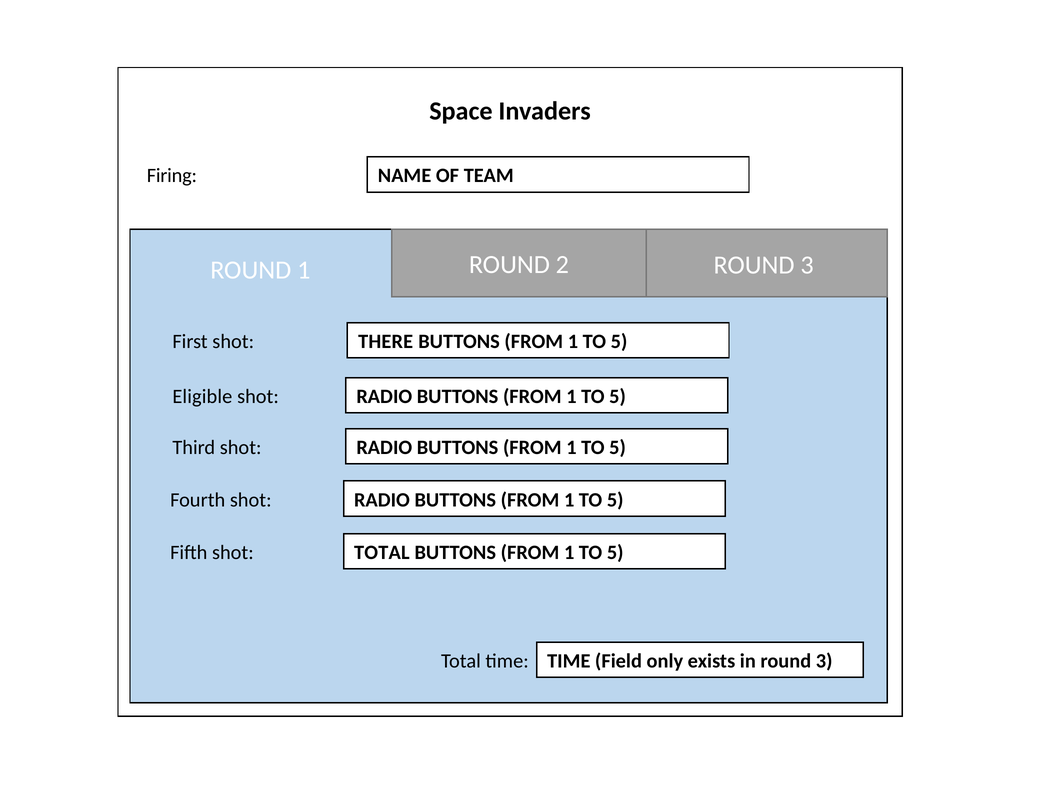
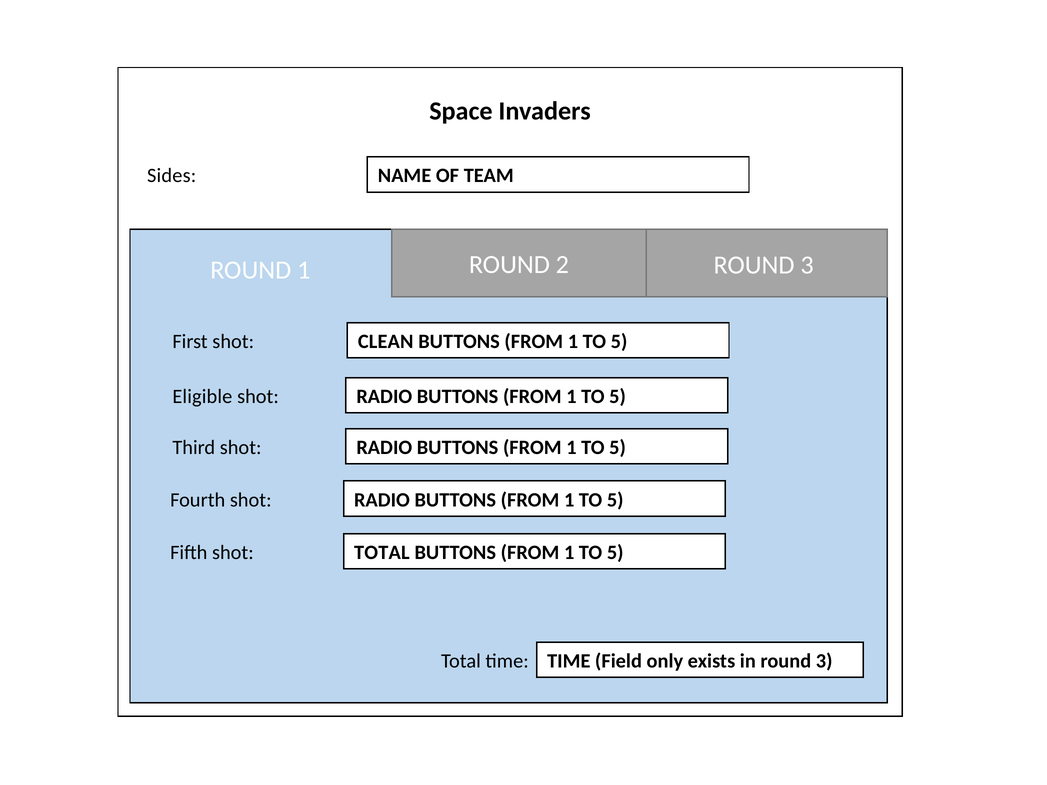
Firing: Firing -> Sides
THERE: THERE -> CLEAN
